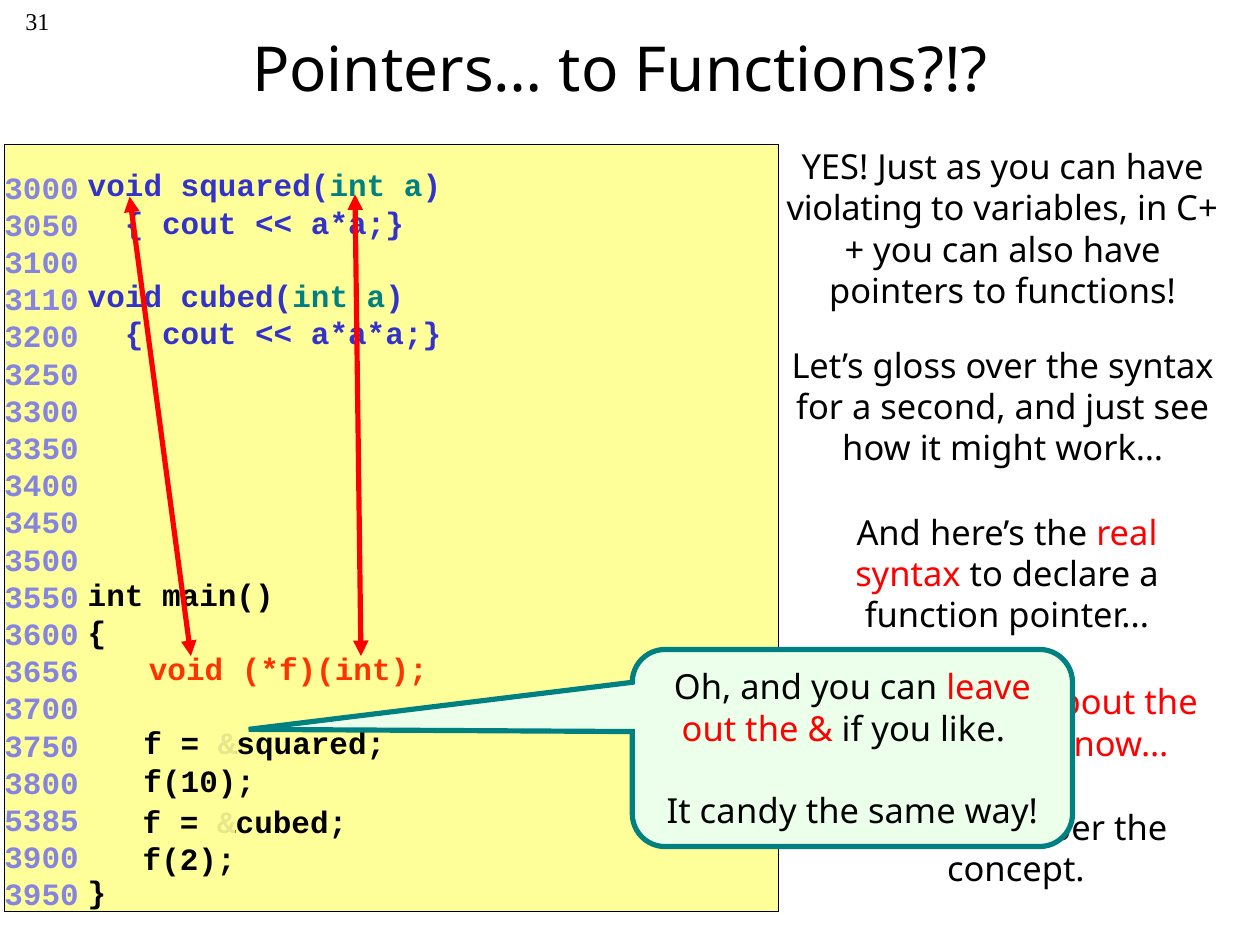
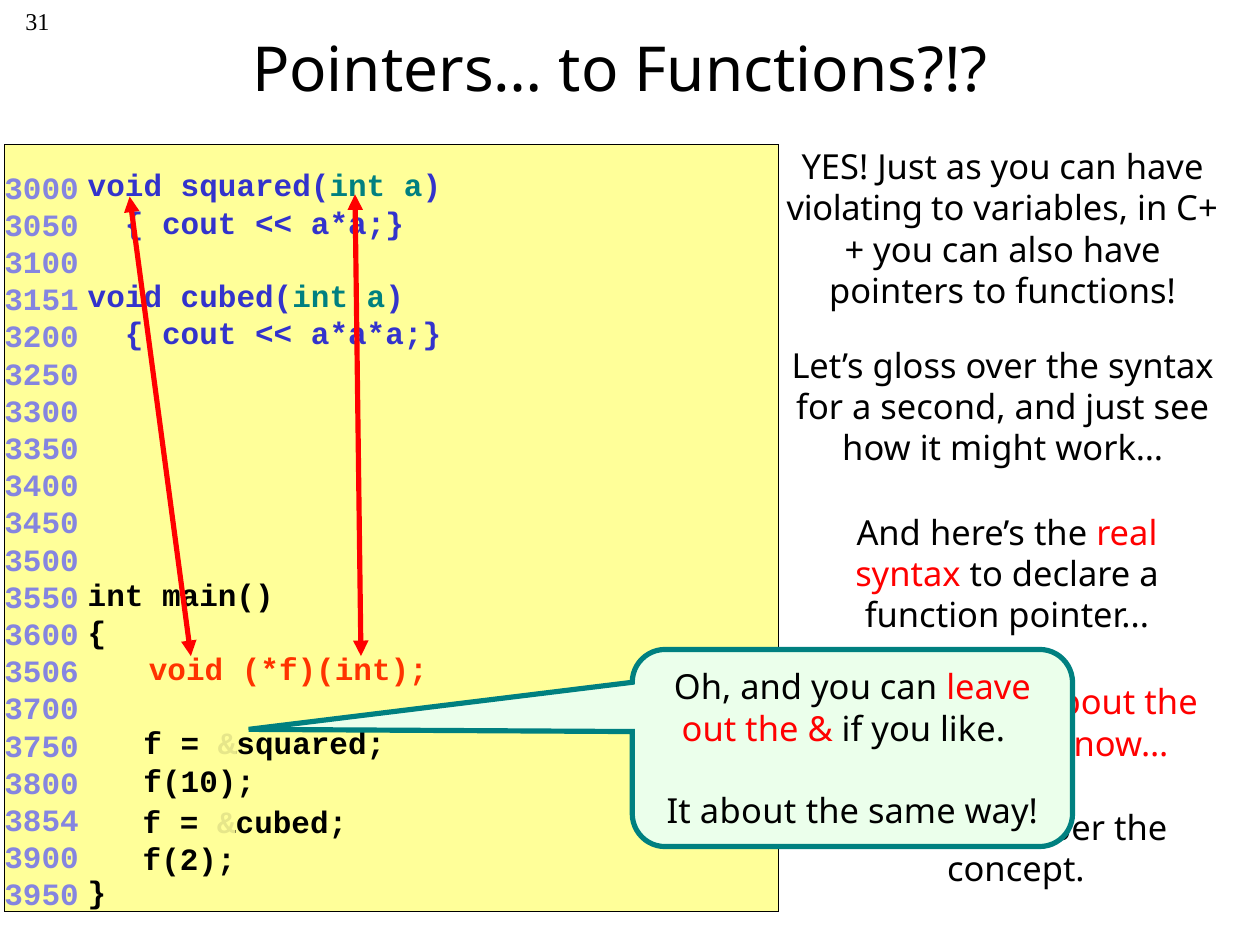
3110: 3110 -> 3151
3656: 3656 -> 3506
It candy: candy -> about
5385: 5385 -> 3854
